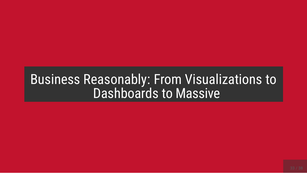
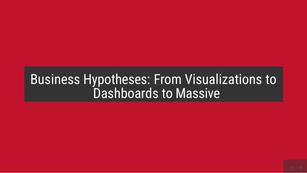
Reasonably: Reasonably -> Hypotheses
